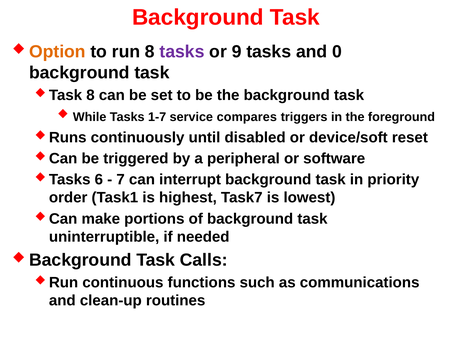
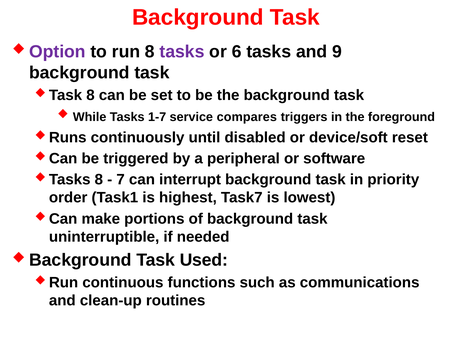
Option colour: orange -> purple
9: 9 -> 6
0: 0 -> 9
Tasks 6: 6 -> 8
Calls: Calls -> Used
